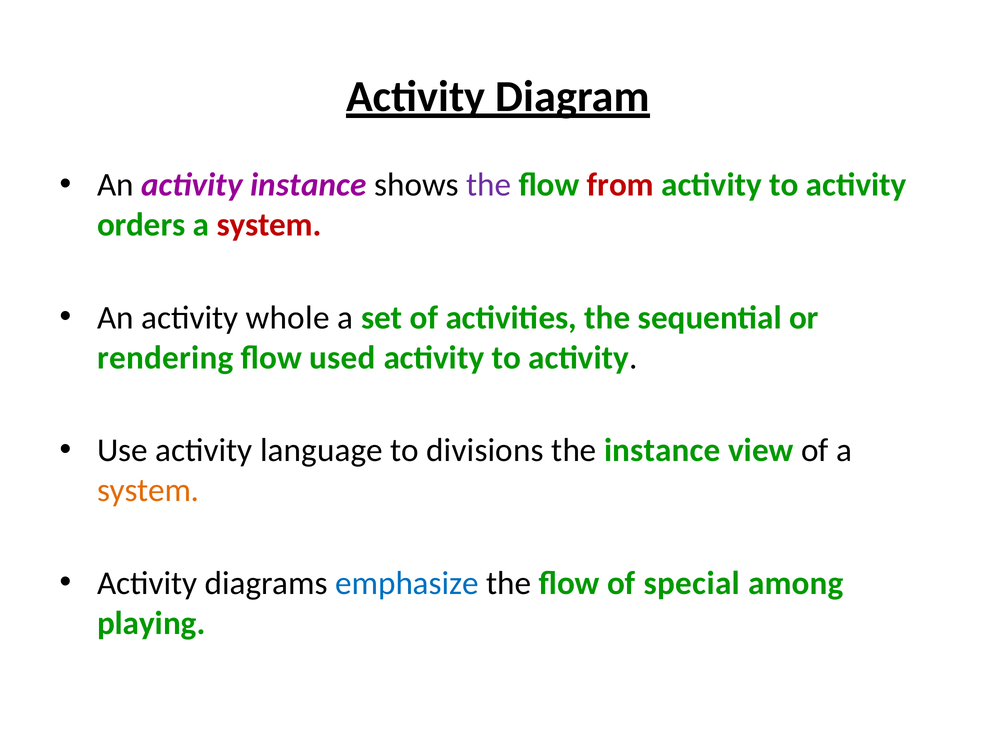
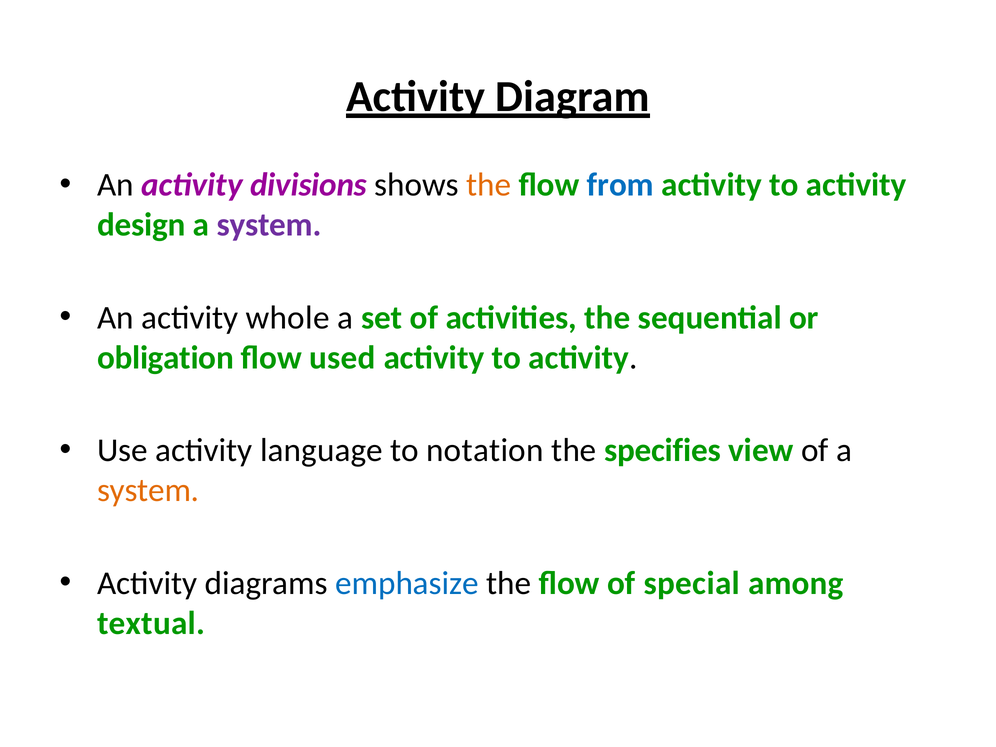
activity instance: instance -> divisions
the at (489, 185) colour: purple -> orange
from colour: red -> blue
orders: orders -> design
system at (269, 225) colour: red -> purple
rendering: rendering -> obligation
divisions: divisions -> notation
the instance: instance -> specifies
playing: playing -> textual
